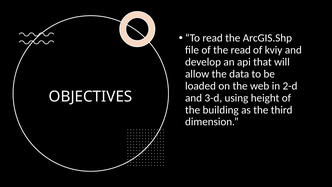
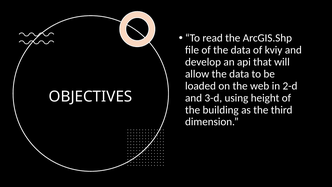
of the read: read -> data
